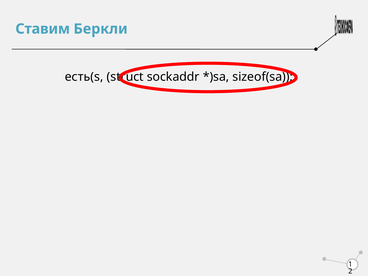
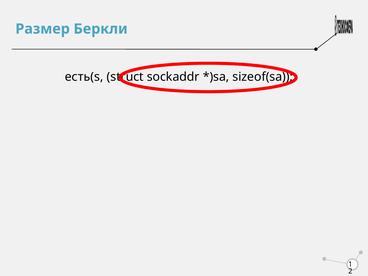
Ставим: Ставим -> Размер
